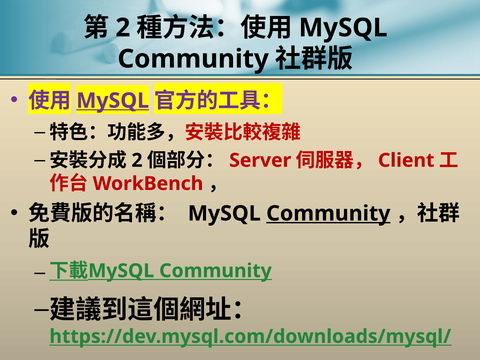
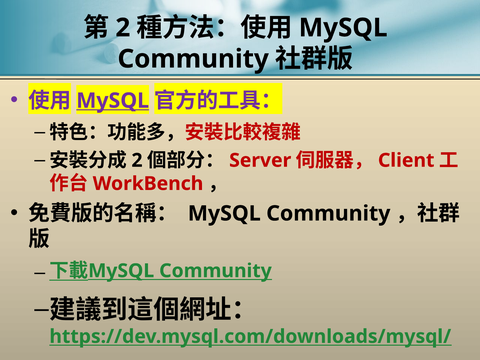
Community at (328, 213) underline: present -> none
